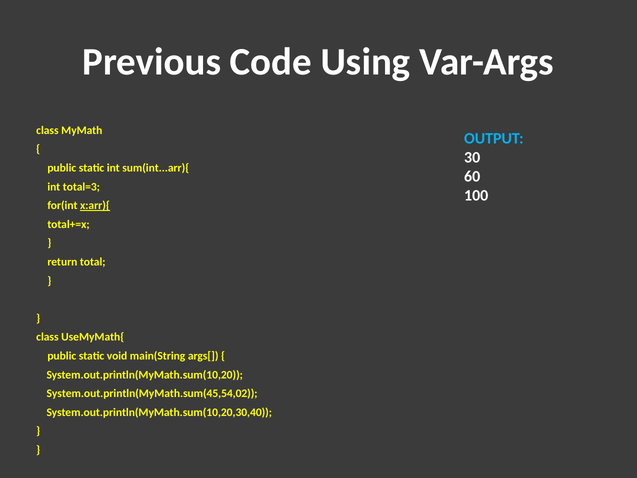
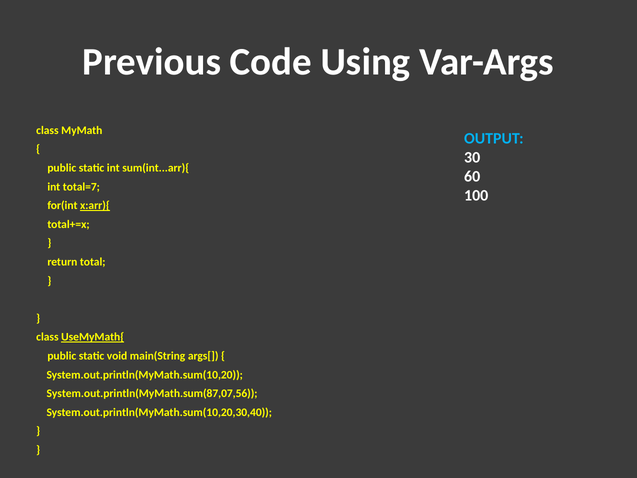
total=3: total=3 -> total=7
UseMyMath{ underline: none -> present
System.out.println(MyMath.sum(45,54,02: System.out.println(MyMath.sum(45,54,02 -> System.out.println(MyMath.sum(87,07,56
